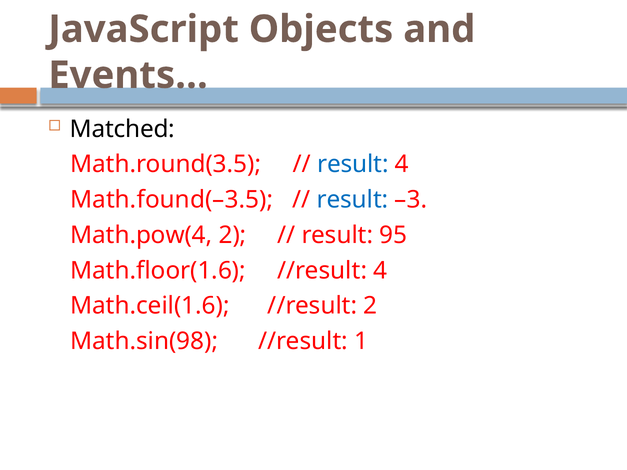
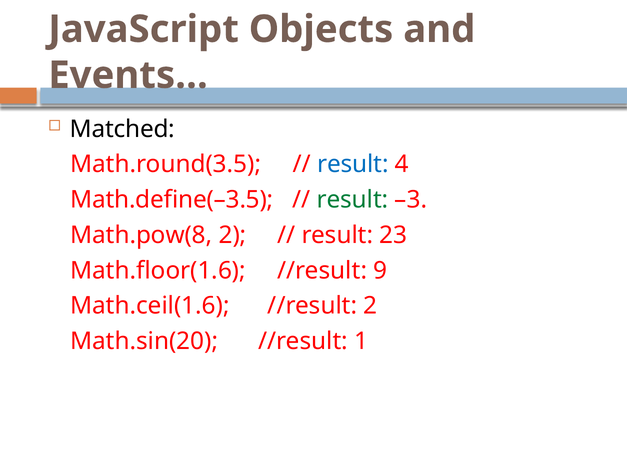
Math.found(–3.5: Math.found(–3.5 -> Math.define(–3.5
result at (352, 200) colour: blue -> green
Math.pow(4: Math.pow(4 -> Math.pow(8
95: 95 -> 23
//result 4: 4 -> 9
Math.sin(98: Math.sin(98 -> Math.sin(20
